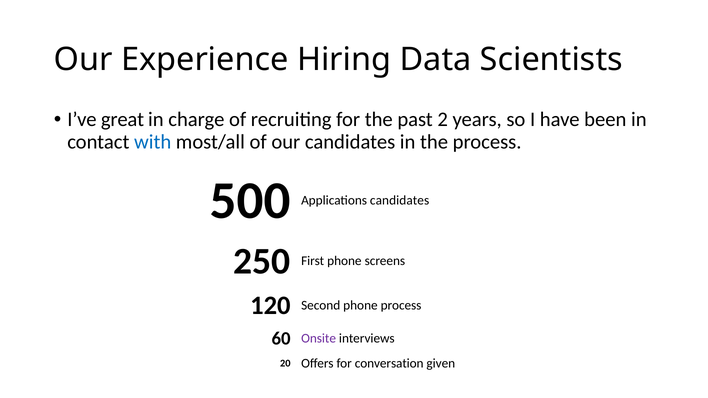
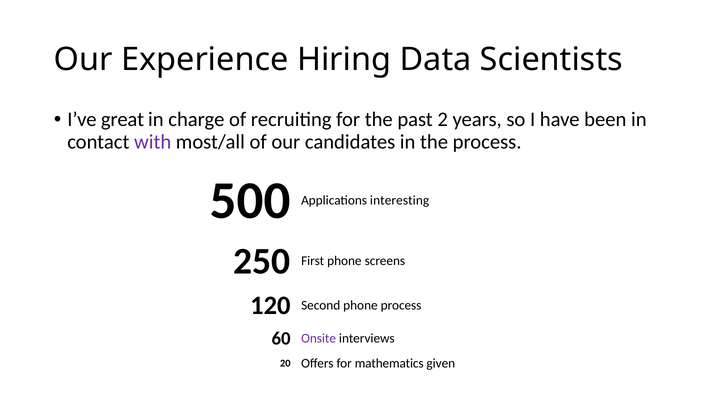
with colour: blue -> purple
Applications candidates: candidates -> interesting
conversation: conversation -> mathematics
